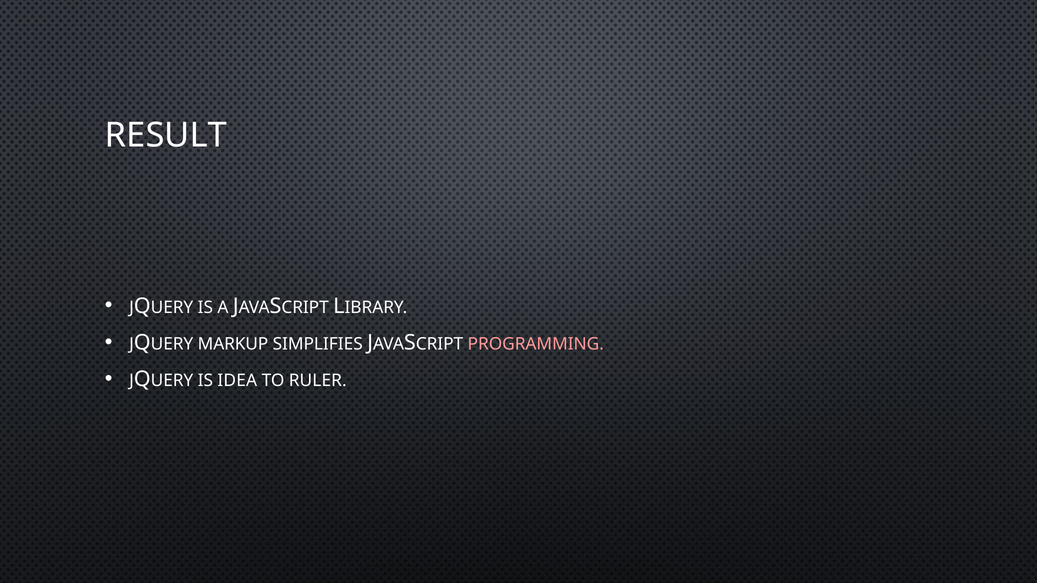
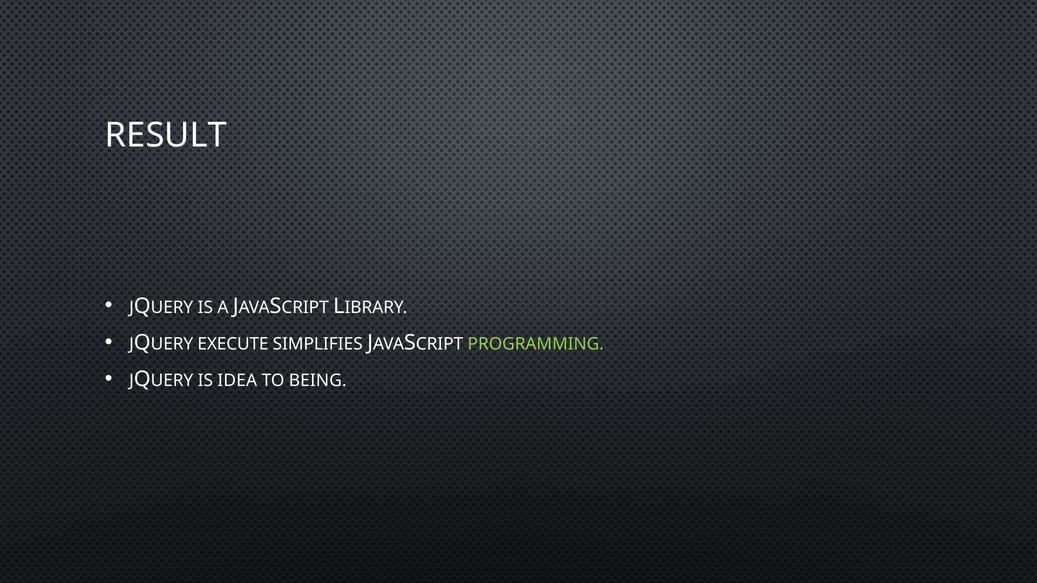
MARKUP: MARKUP -> EXECUTE
PROGRAMMING colour: pink -> light green
RULER: RULER -> BEING
